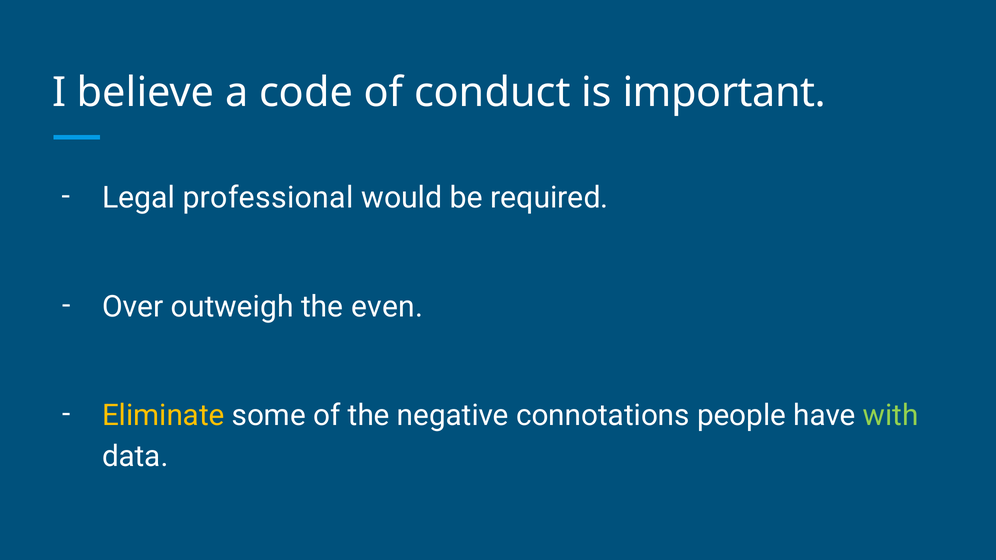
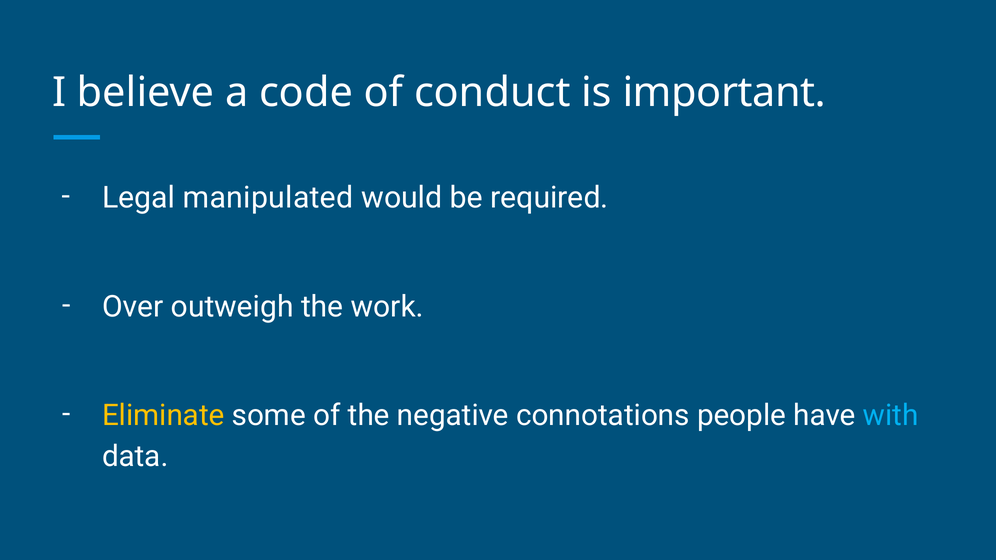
professional: professional -> manipulated
even: even -> work
with colour: light green -> light blue
